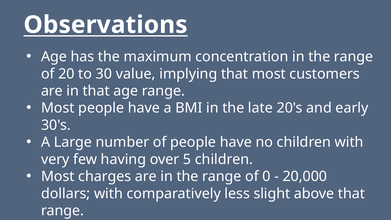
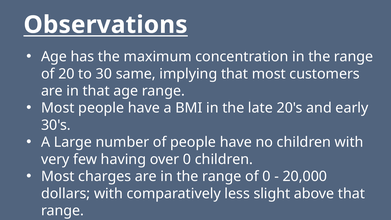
value: value -> same
over 5: 5 -> 0
